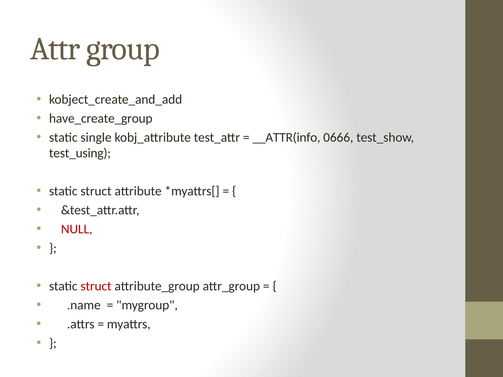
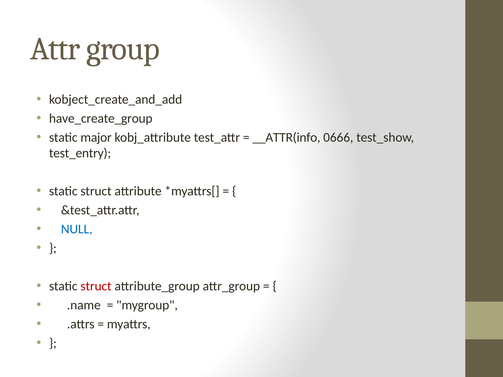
single: single -> major
test_using: test_using -> test_entry
NULL colour: red -> blue
